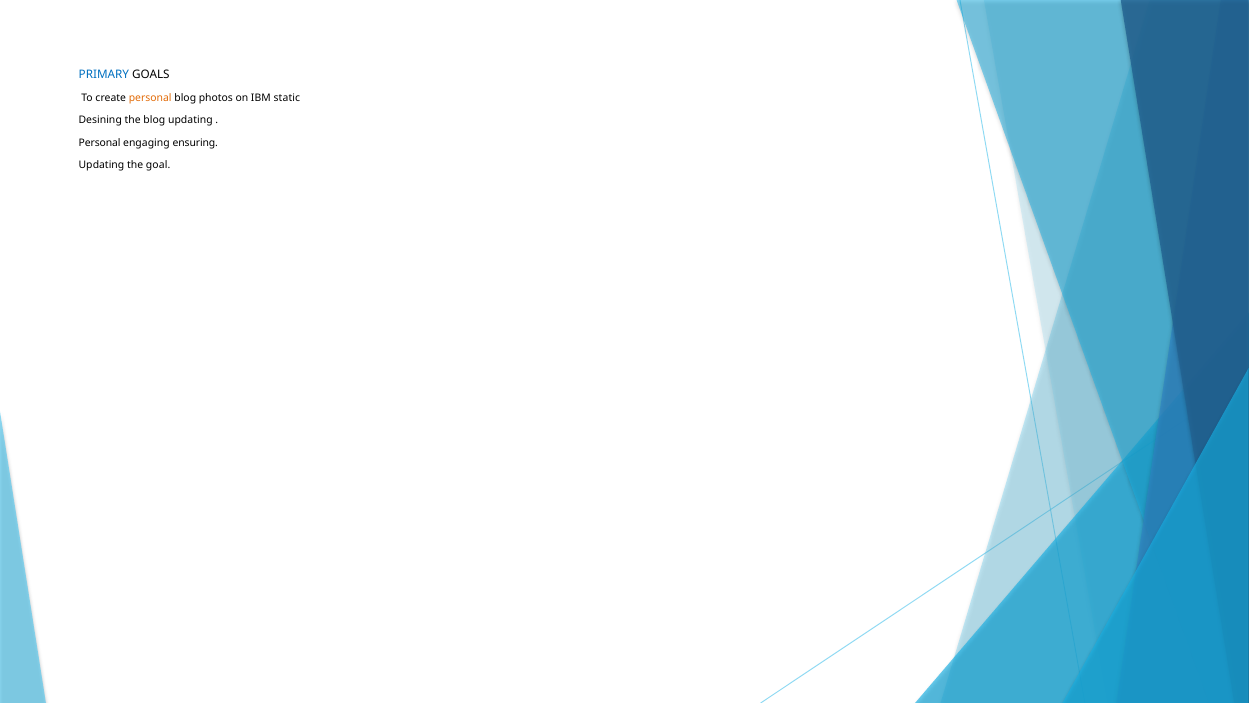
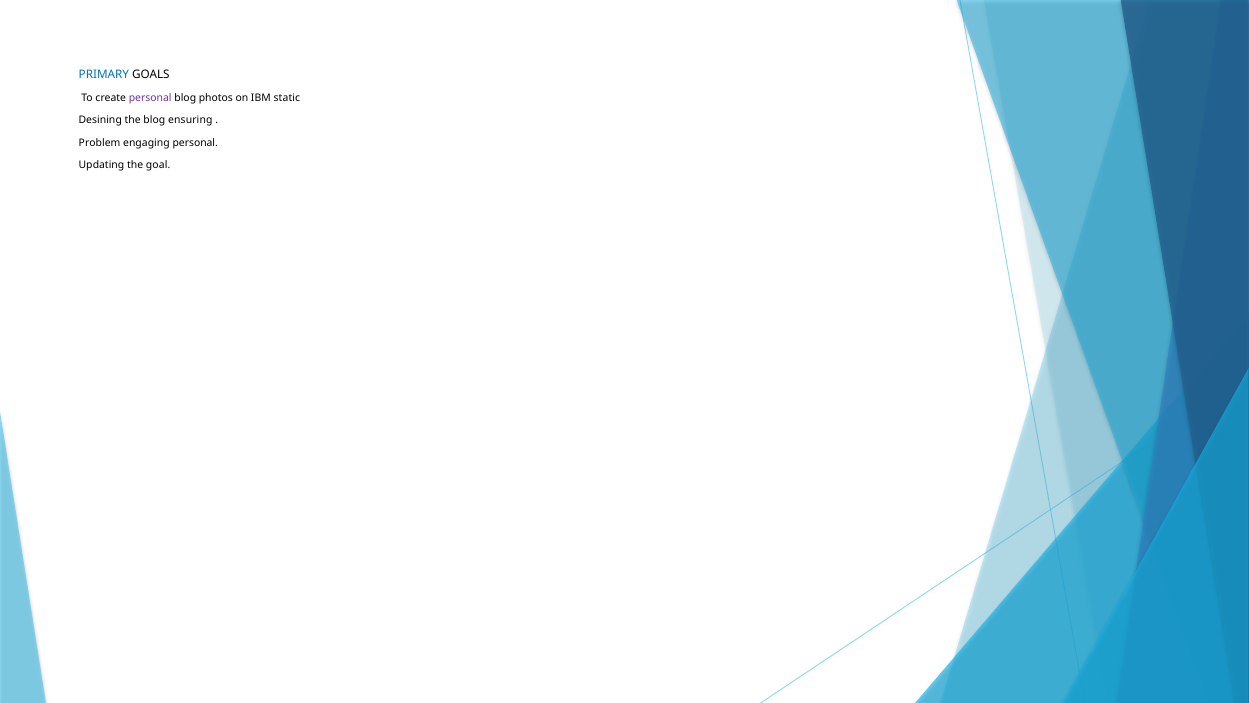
personal at (150, 98) colour: orange -> purple
blog updating: updating -> ensuring
Personal at (100, 143): Personal -> Problem
engaging ensuring: ensuring -> personal
